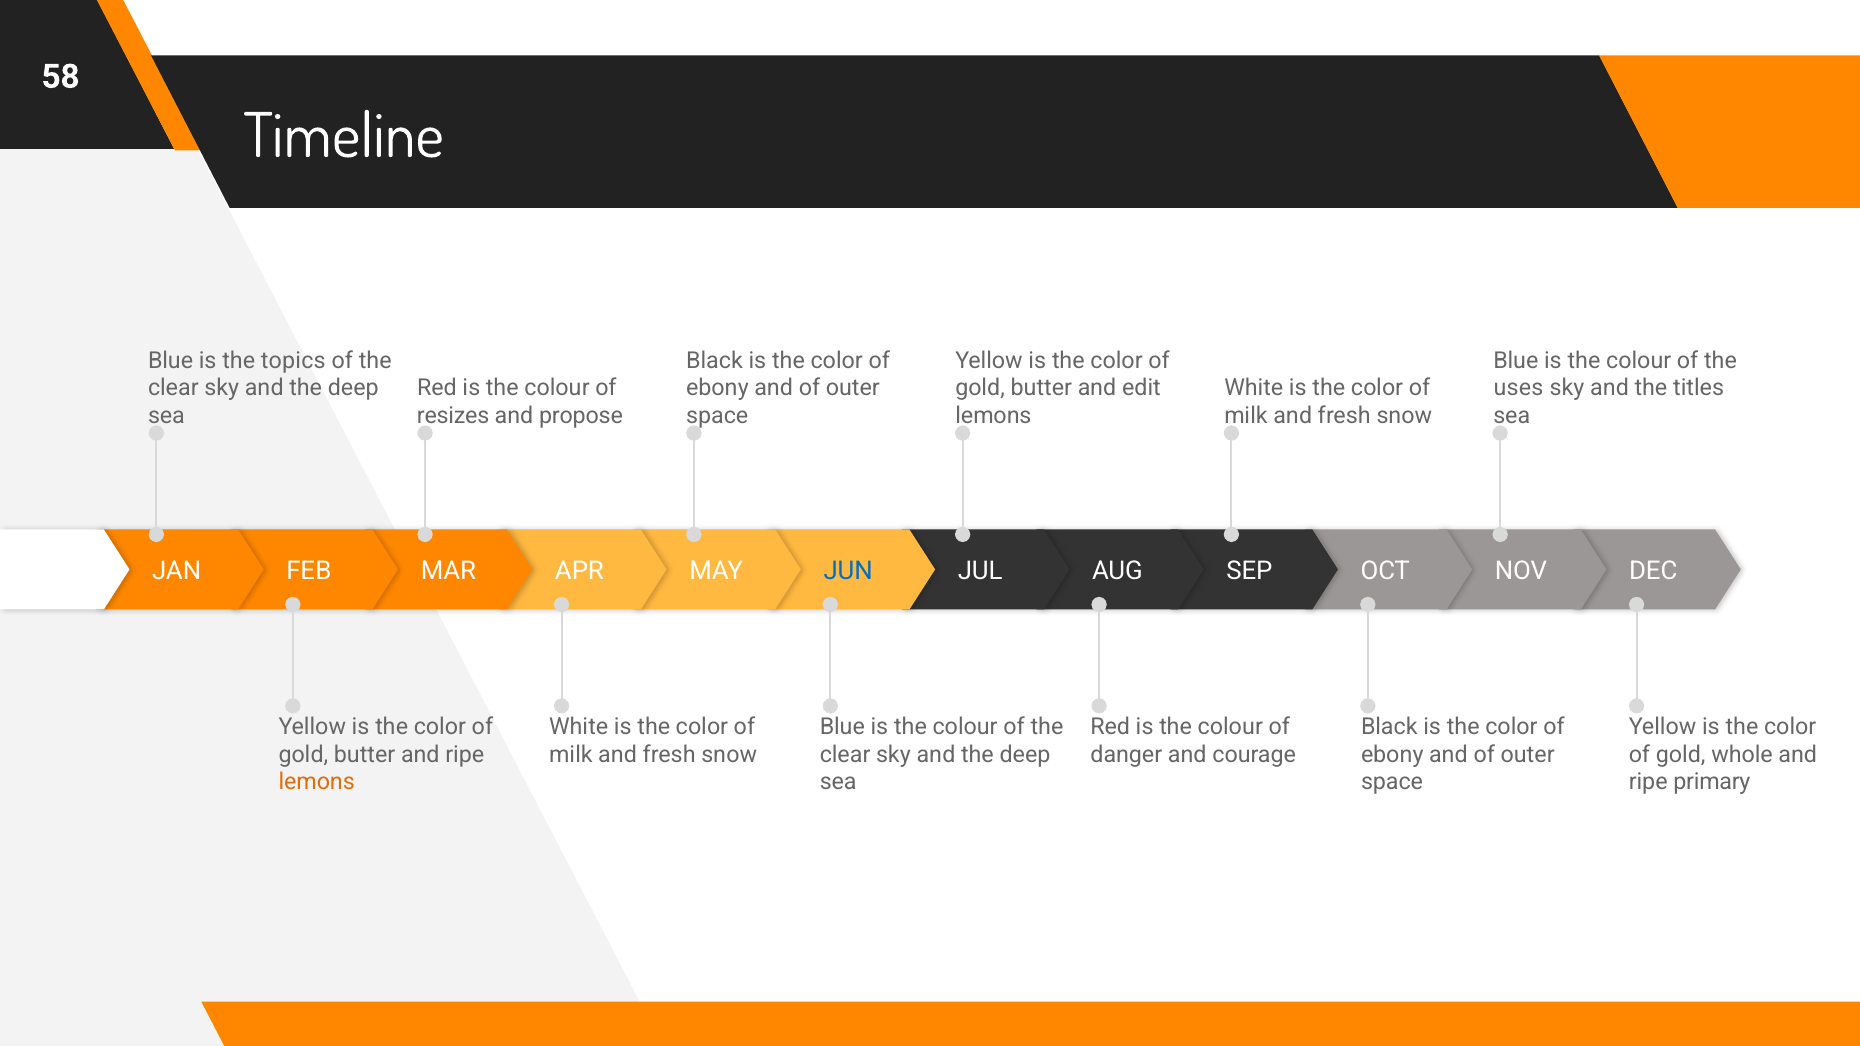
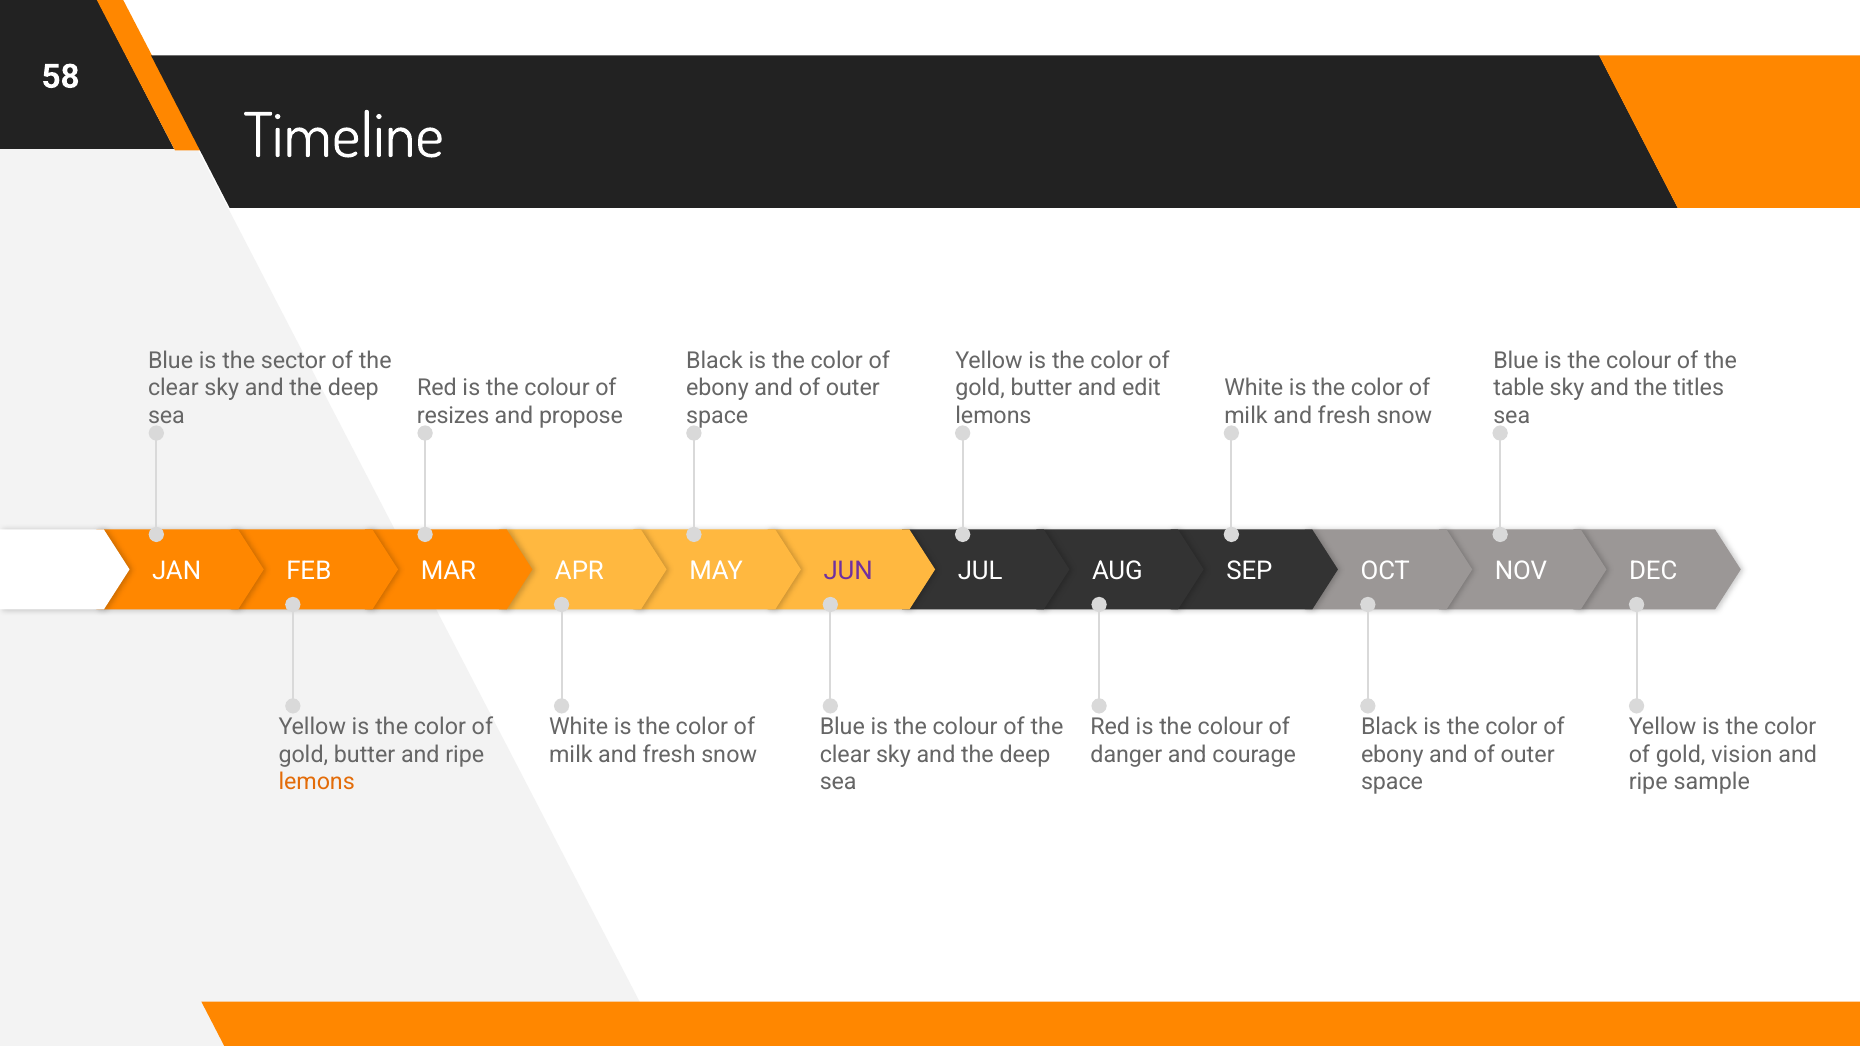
topics: topics -> sector
uses: uses -> table
JUN colour: blue -> purple
whole: whole -> vision
primary: primary -> sample
